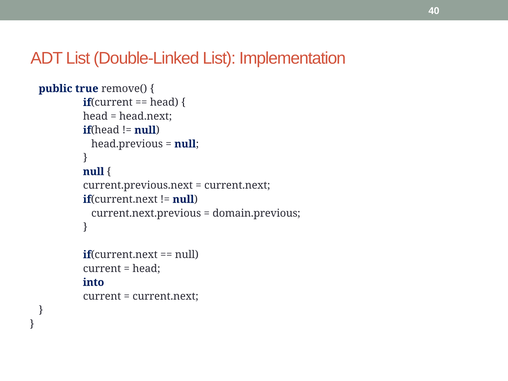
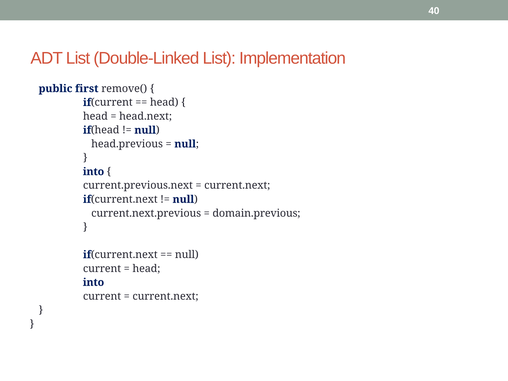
true: true -> first
null at (94, 172): null -> into
